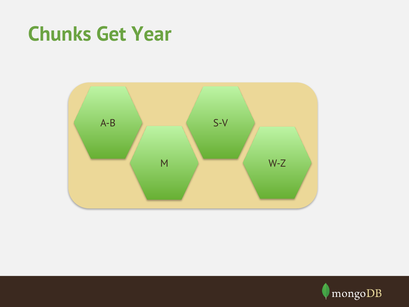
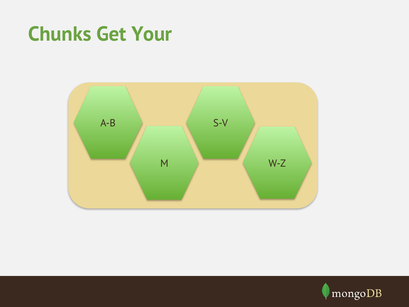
Year: Year -> Your
